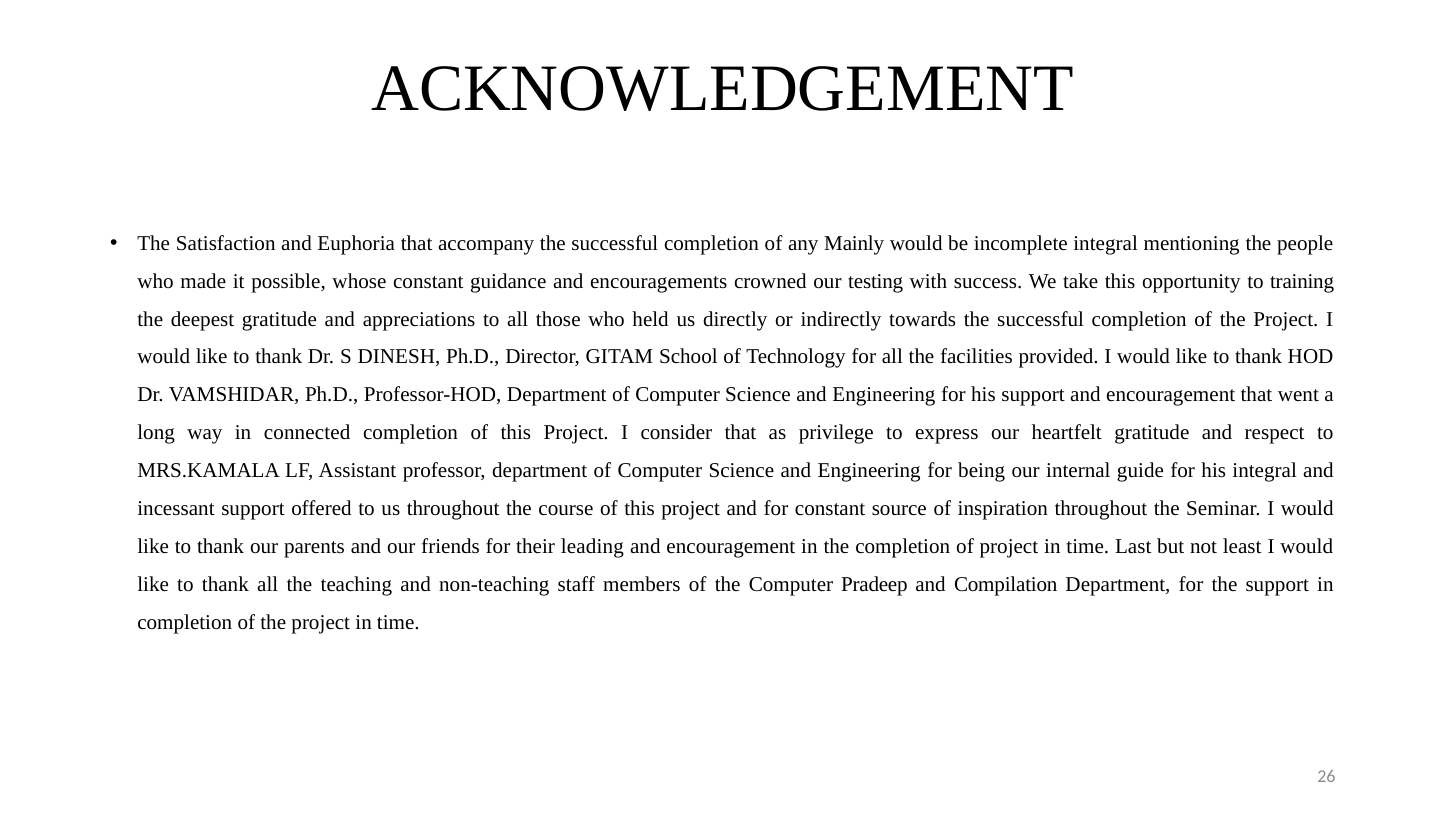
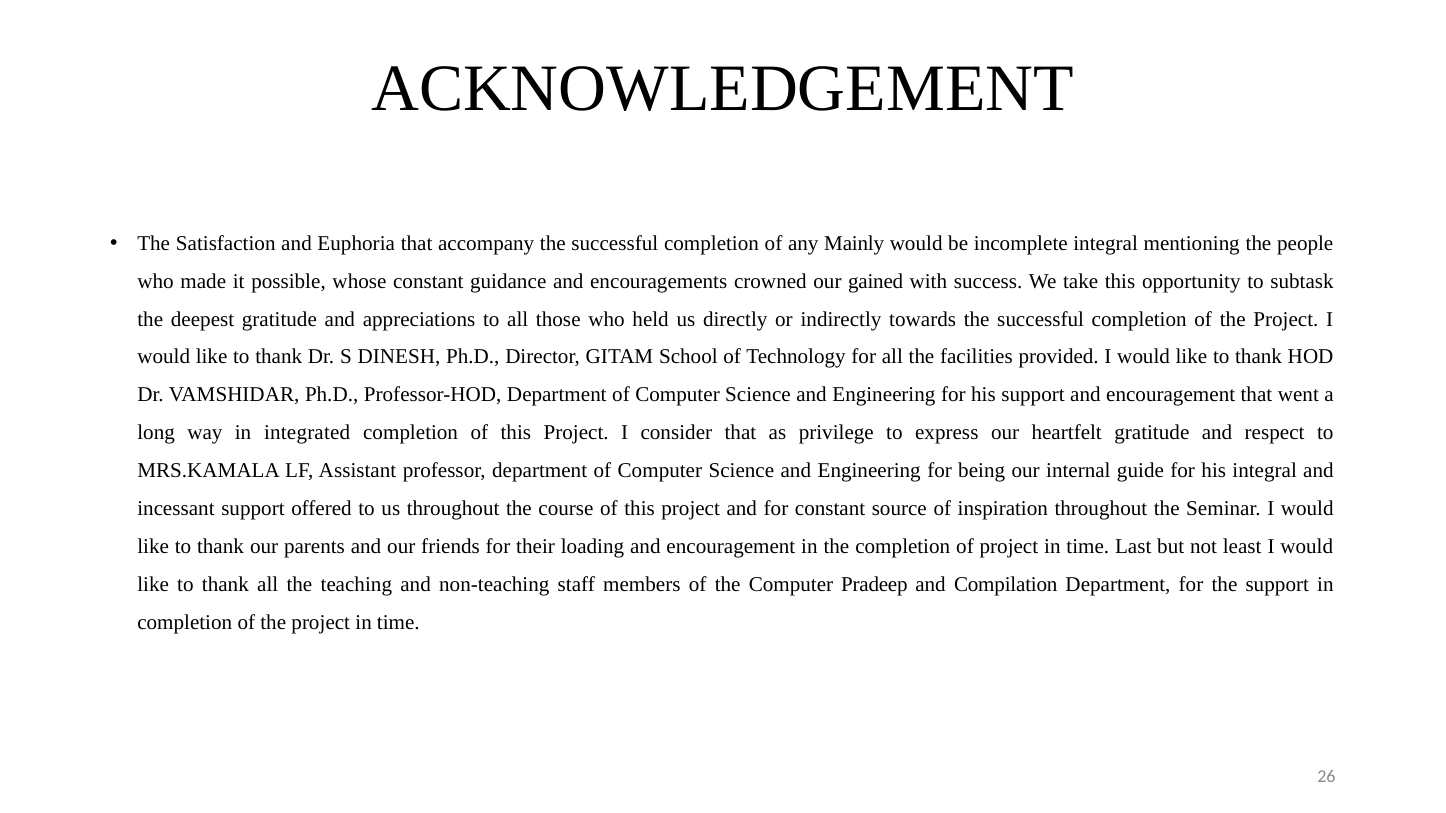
testing: testing -> gained
training: training -> subtask
connected: connected -> integrated
leading: leading -> loading
